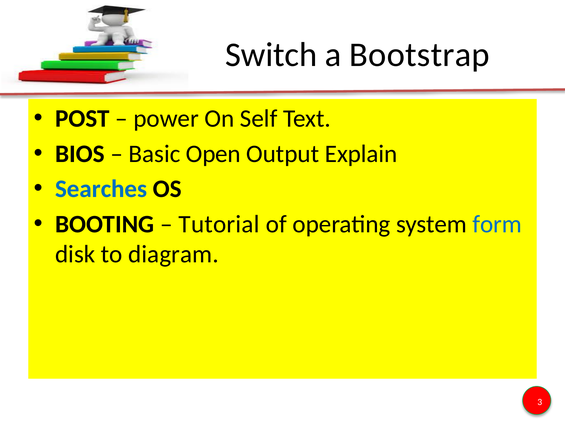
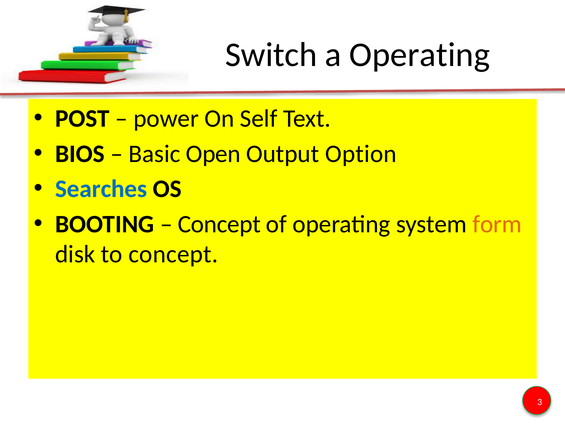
a Bootstrap: Bootstrap -> Operating
Explain: Explain -> Option
Tutorial at (219, 224): Tutorial -> Concept
form colour: blue -> orange
to diagram: diagram -> concept
